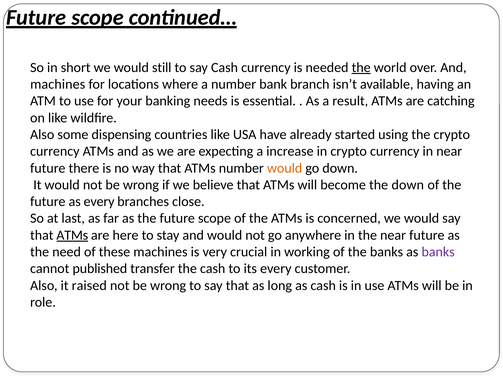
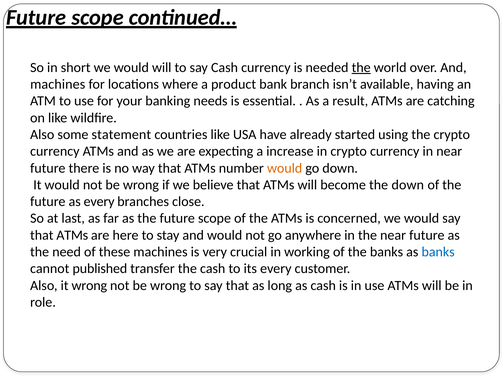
would still: still -> will
a number: number -> product
dispensing: dispensing -> statement
ATMs at (72, 235) underline: present -> none
banks at (438, 252) colour: purple -> blue
it raised: raised -> wrong
